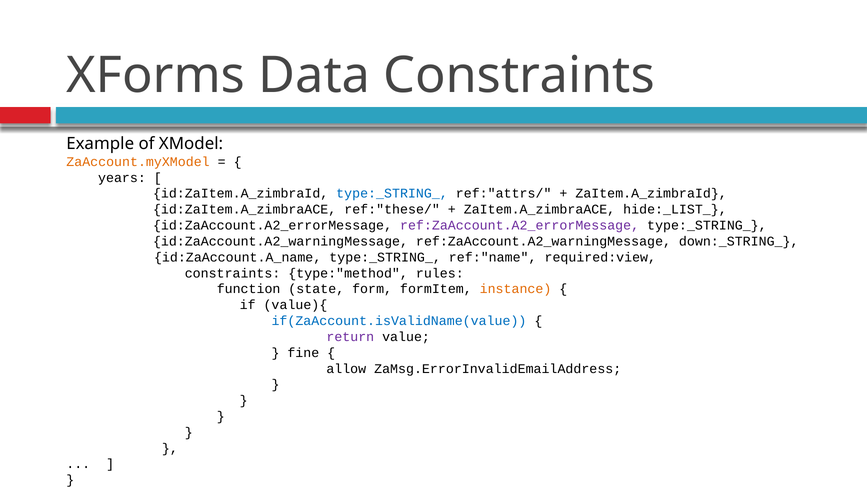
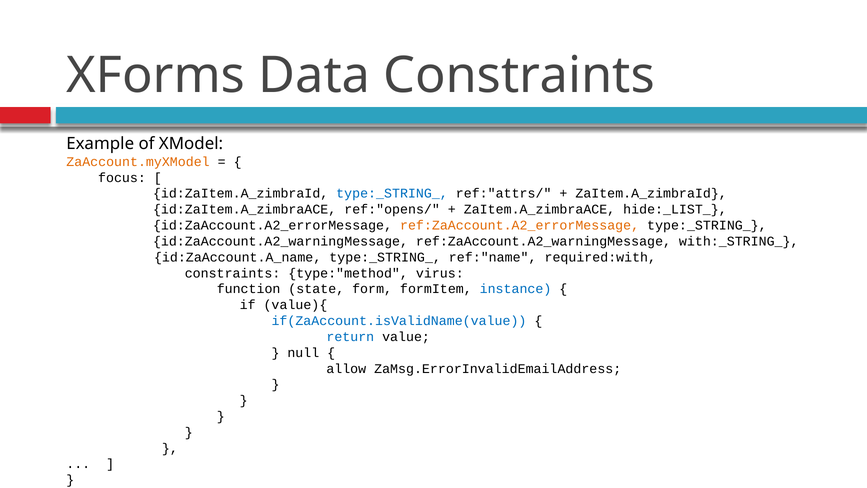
years: years -> focus
ref:"these/: ref:"these/ -> ref:"opens/
ref:ZaAccount.A2_errorMessage colour: purple -> orange
down:_STRING_: down:_STRING_ -> with:_STRING_
required:view: required:view -> required:with
rules: rules -> virus
instance colour: orange -> blue
return colour: purple -> blue
fine: fine -> null
